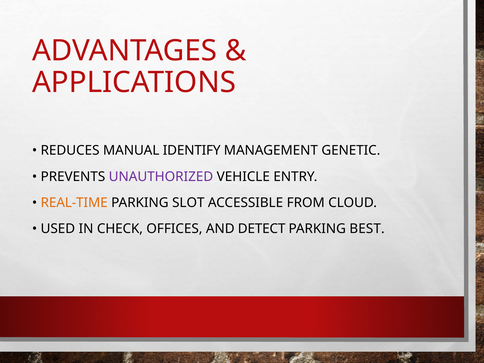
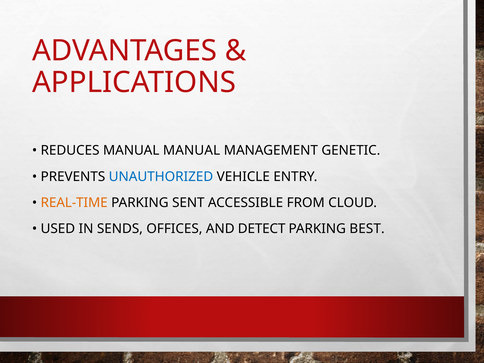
MANUAL IDENTIFY: IDENTIFY -> MANUAL
UNAUTHORIZED colour: purple -> blue
SLOT: SLOT -> SENT
CHECK: CHECK -> SENDS
